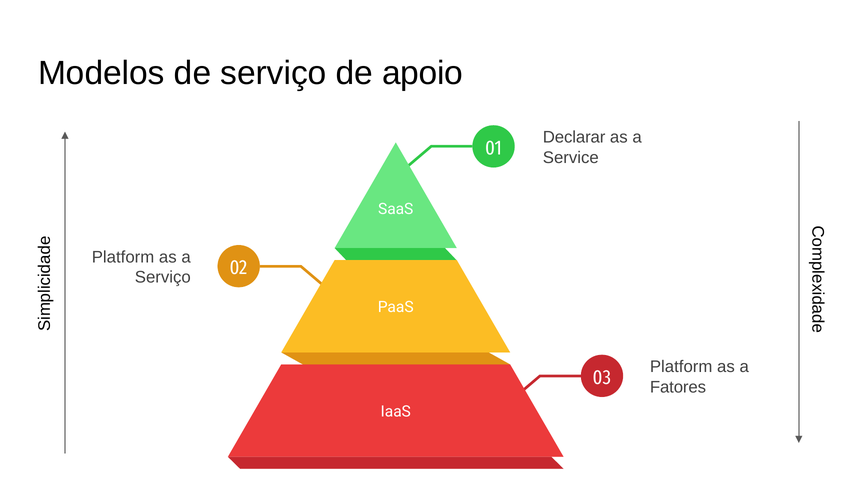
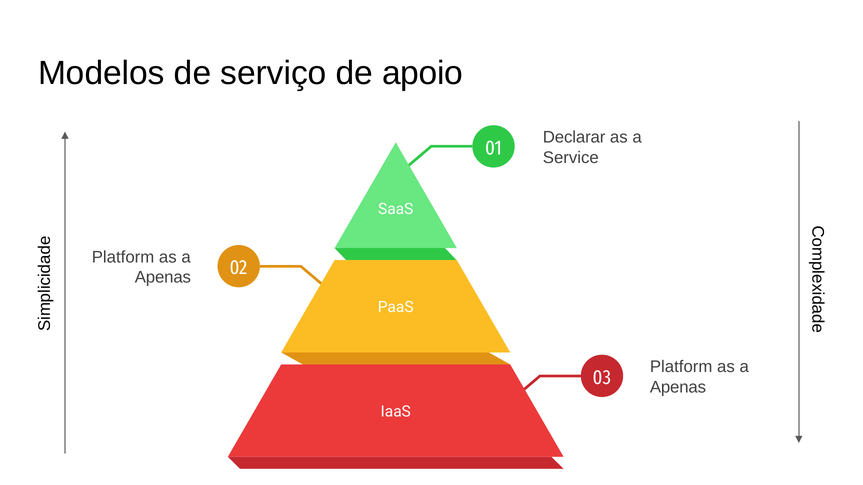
Serviço at (163, 278): Serviço -> Apenas
Fatores at (678, 387): Fatores -> Apenas
